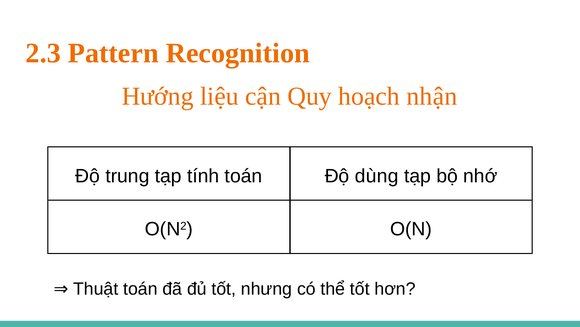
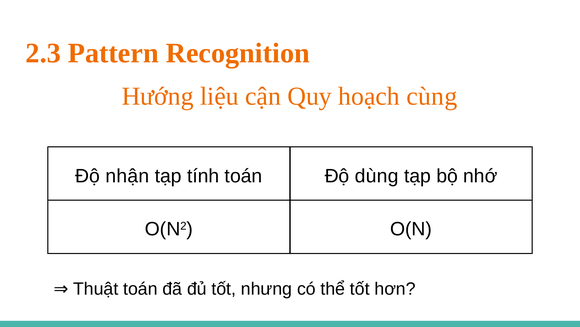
nhận: nhận -> cùng
trung: trung -> nhận
